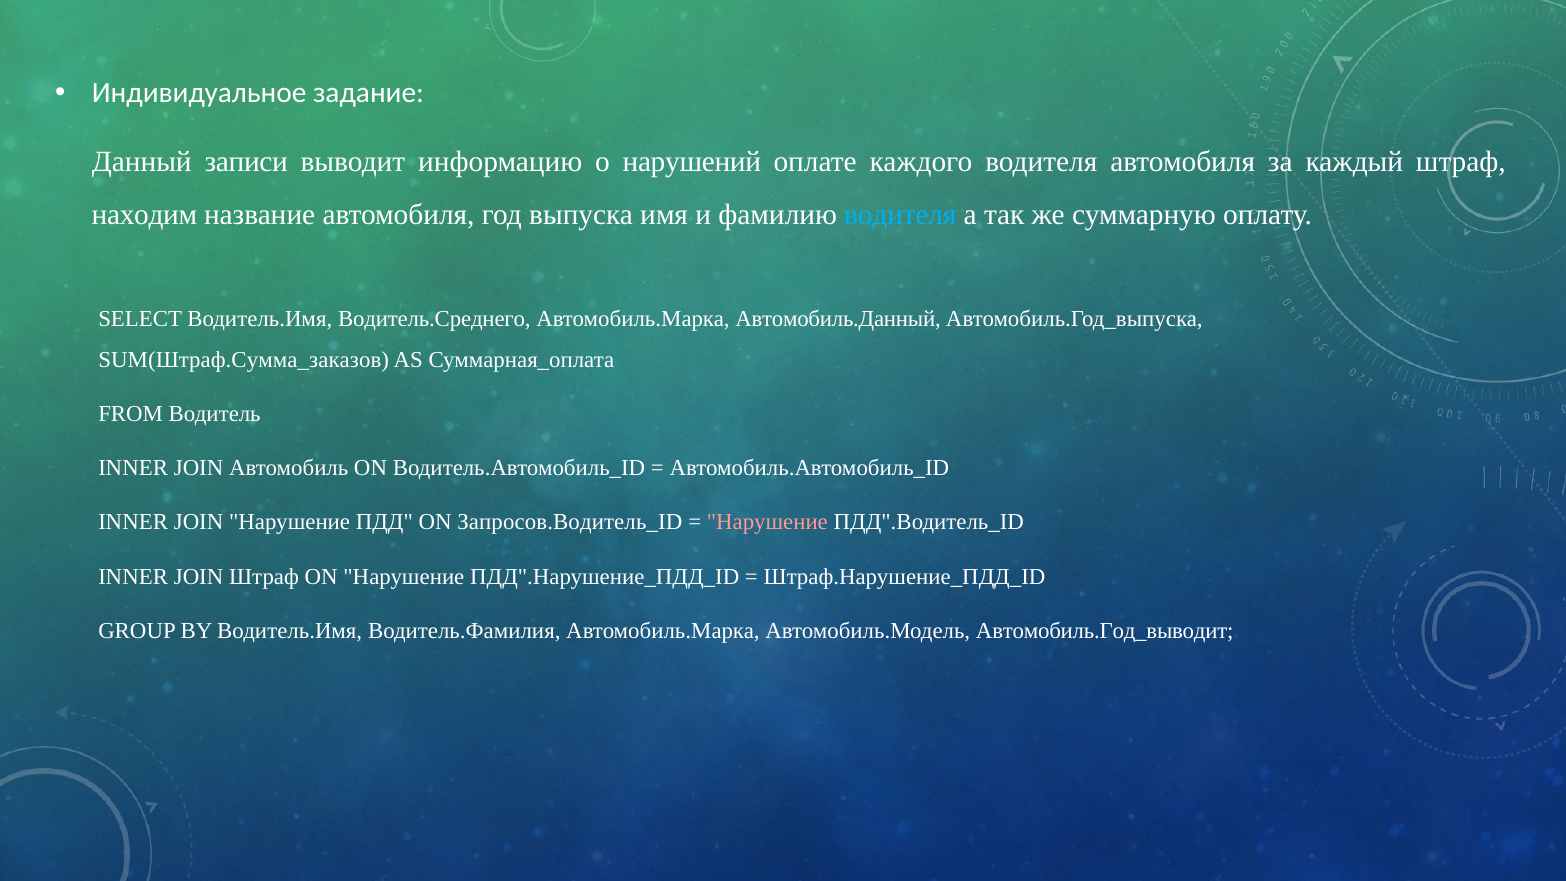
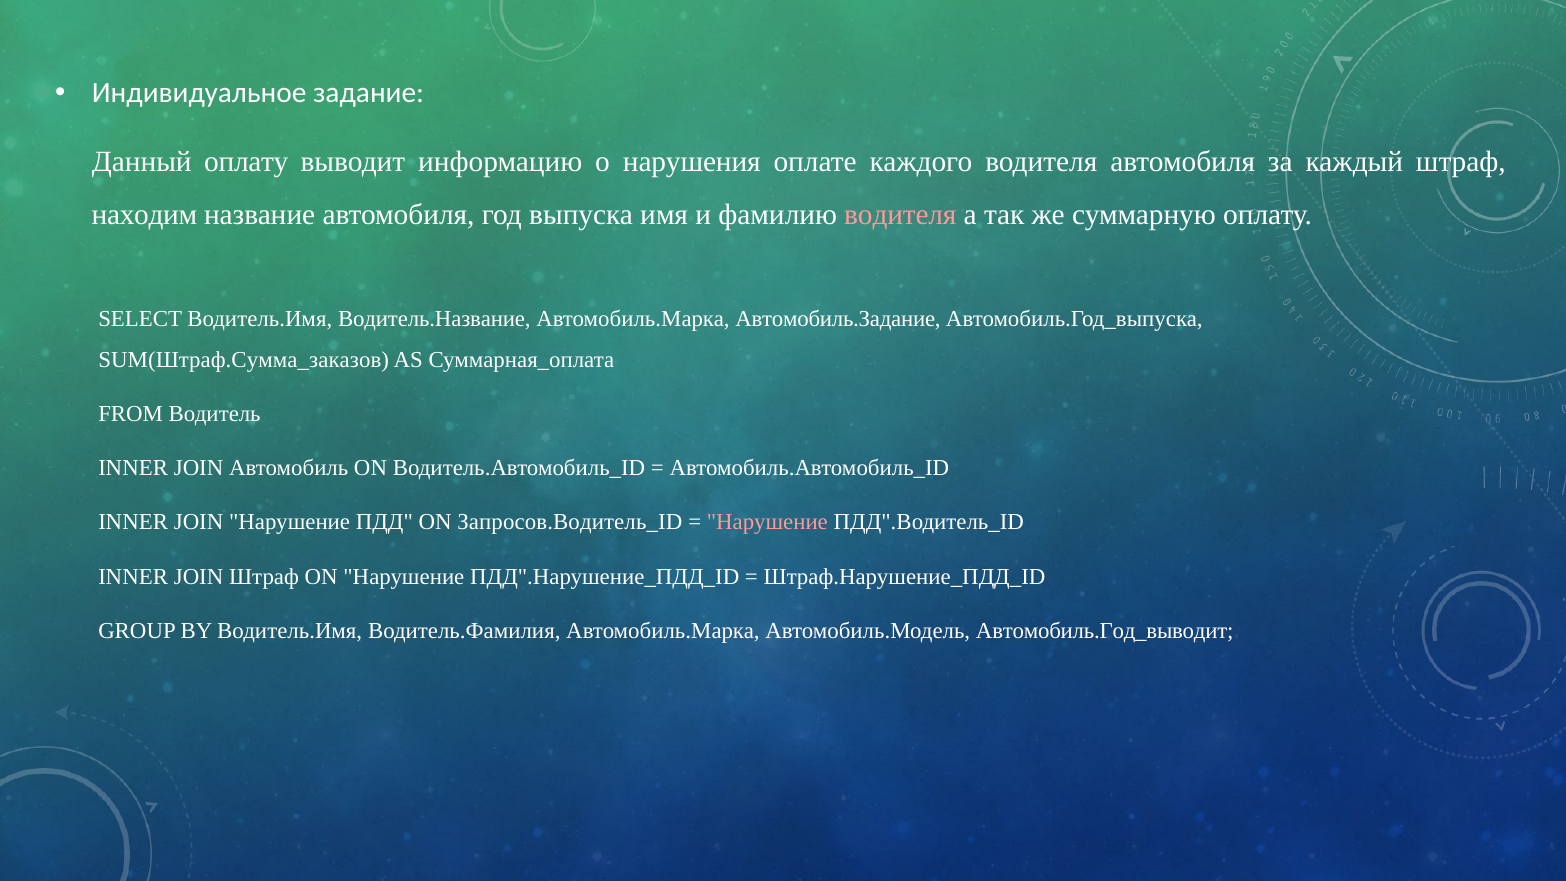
Данный записи: записи -> оплату
нарушений: нарушений -> нарушения
водителя at (900, 215) colour: light blue -> pink
Водитель.Среднего: Водитель.Среднего -> Водитель.Название
Автомобиль.Данный: Автомобиль.Данный -> Автомобиль.Задание
